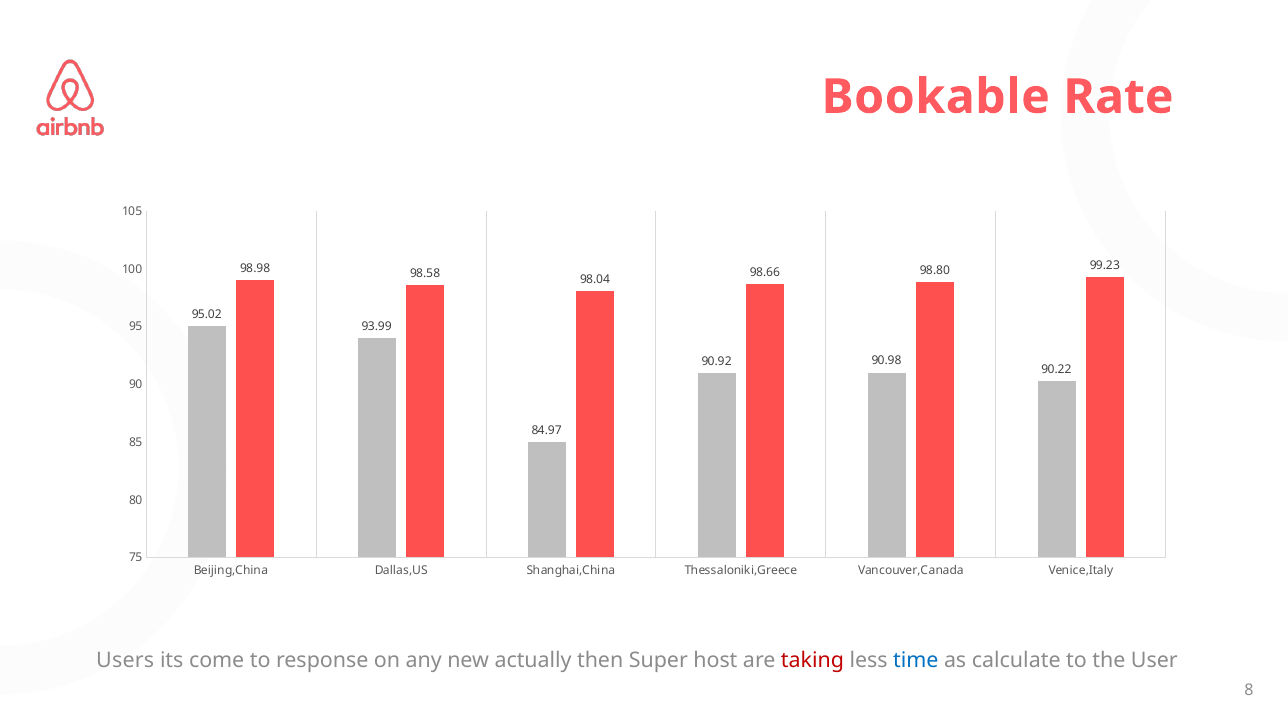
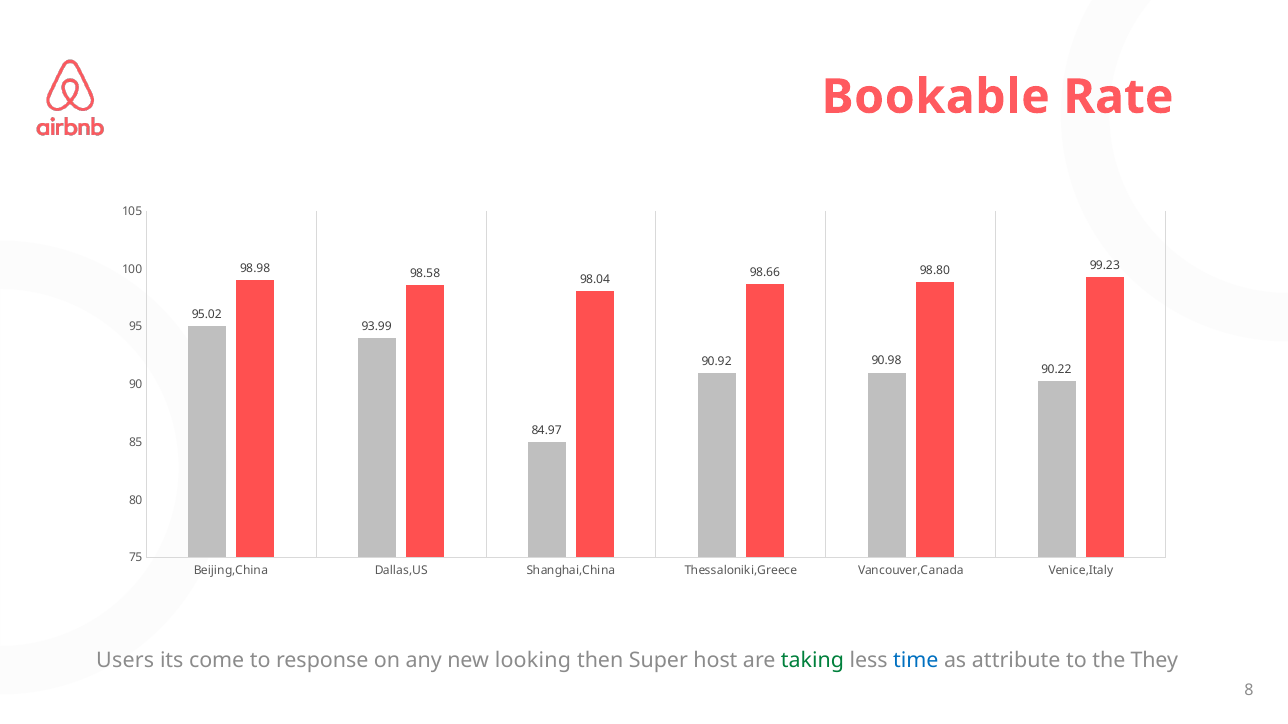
actually: actually -> looking
taking colour: red -> green
calculate: calculate -> attribute
User: User -> They
